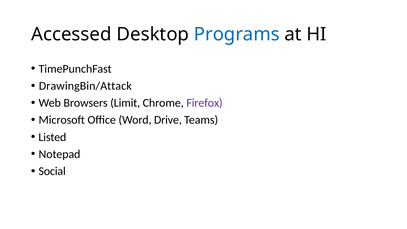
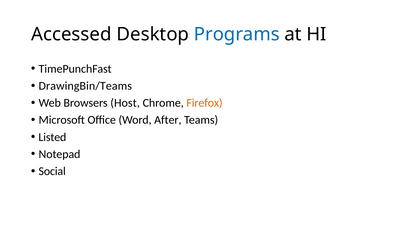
DrawingBin/Attack: DrawingBin/Attack -> DrawingBin/Teams
Limit: Limit -> Host
Firefox colour: purple -> orange
Drive: Drive -> After
